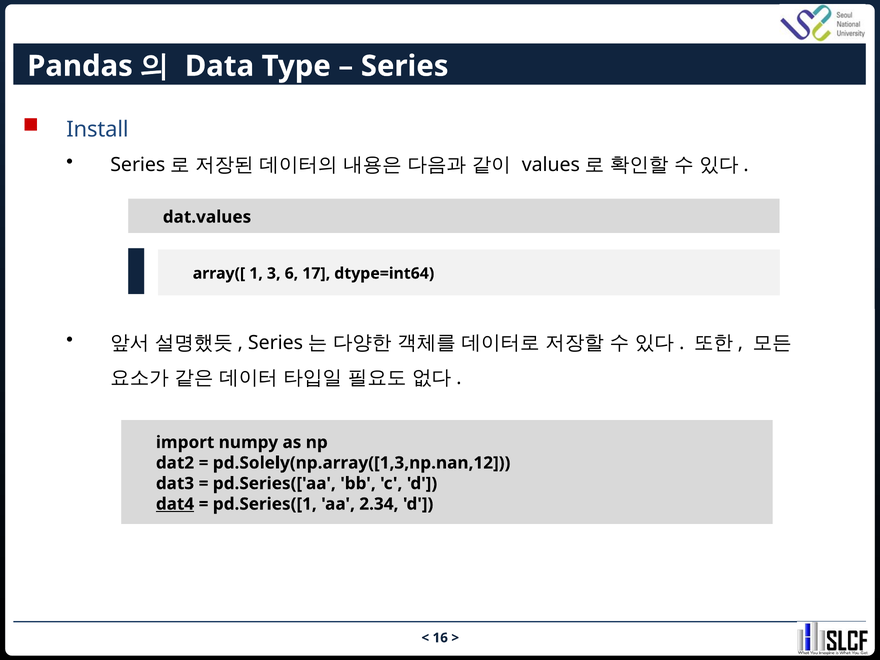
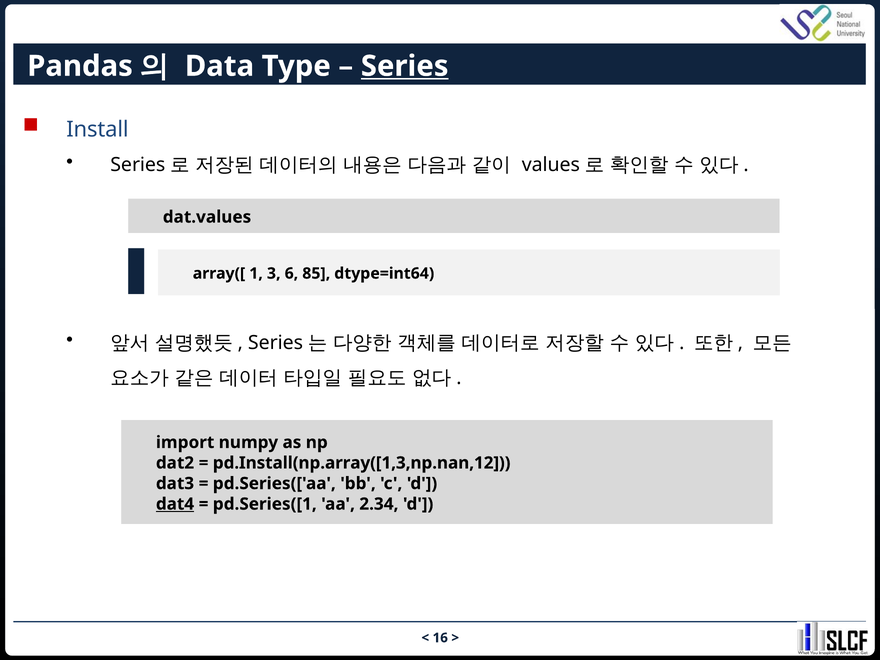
Series underline: none -> present
17: 17 -> 85
pd.Solely(np.array([1,3,np.nan,12: pd.Solely(np.array([1,3,np.nan,12 -> pd.Install(np.array([1,3,np.nan,12
